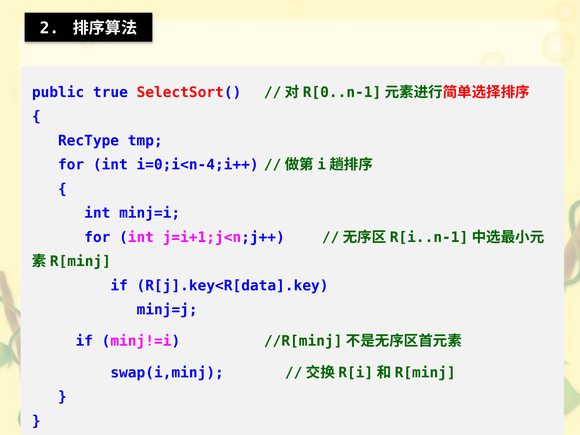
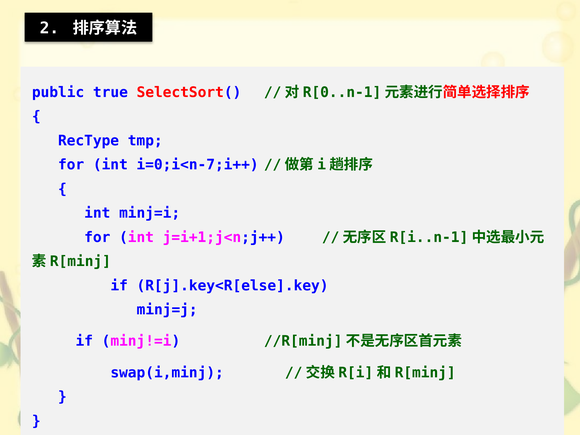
i=0;i<n-4;i++: i=0;i<n-4;i++ -> i=0;i<n-7;i++
R[j].key<R[data].key: R[j].key<R[data].key -> R[j].key<R[else].key
